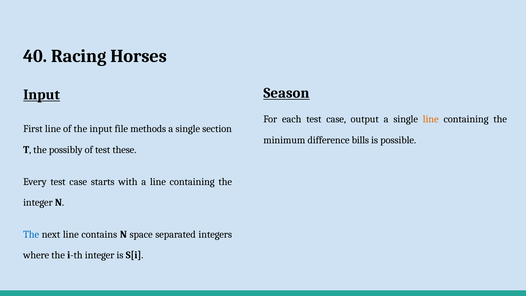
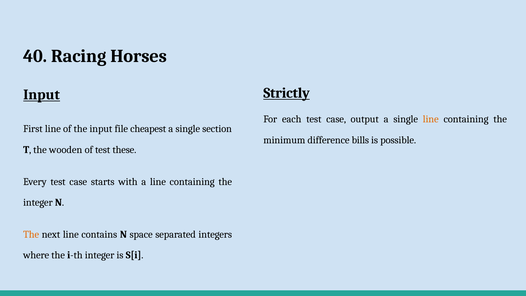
Season: Season -> Strictly
methods: methods -> cheapest
possibly: possibly -> wooden
The at (31, 234) colour: blue -> orange
